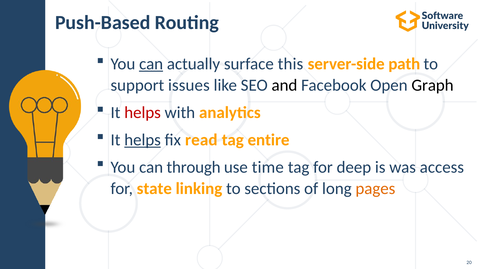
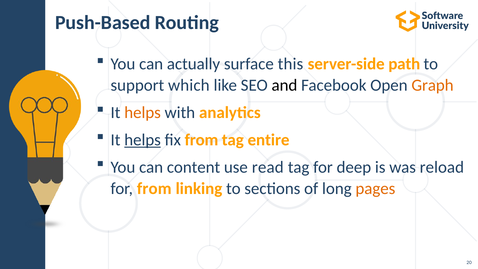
can at (151, 64) underline: present -> none
issues: issues -> which
Graph colour: black -> orange
helps at (143, 113) colour: red -> orange
fix read: read -> from
through: through -> content
time: time -> read
access: access -> reload
for state: state -> from
